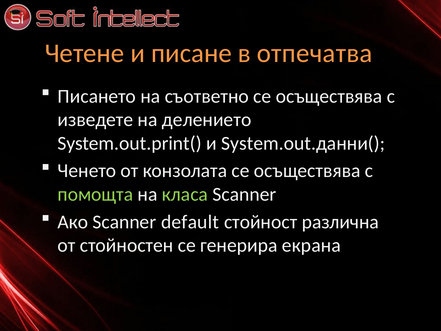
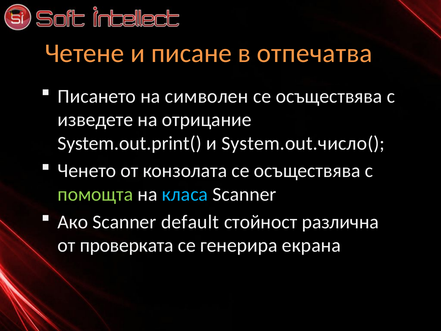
съответно: съответно -> символен
делението: делението -> отрицание
System.out.данни(: System.out.данни( -> System.out.число(
класа colour: light green -> light blue
стойностен: стойностен -> проверката
